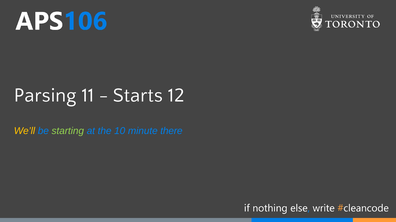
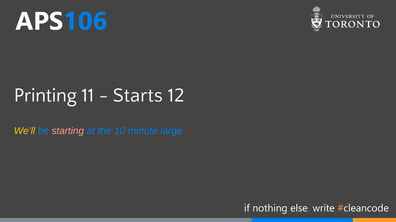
Parsing: Parsing -> Printing
starting colour: light green -> pink
there: there -> large
